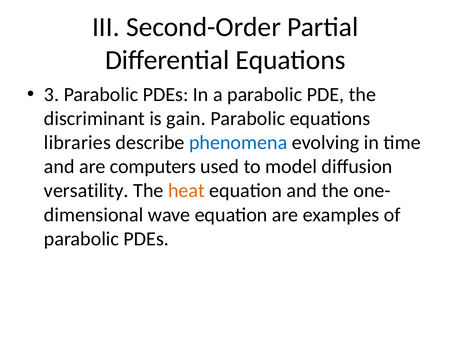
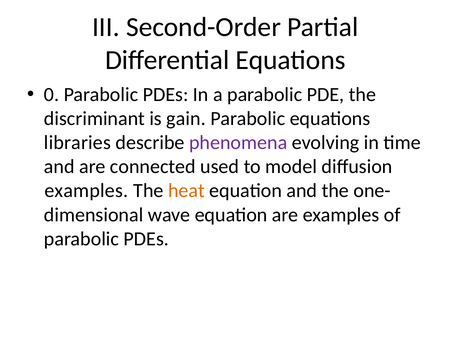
3: 3 -> 0
phenomena colour: blue -> purple
computers: computers -> connected
versatility at (86, 191): versatility -> examples
